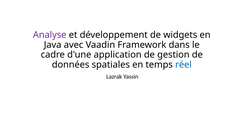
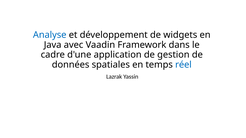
Analyse colour: purple -> blue
